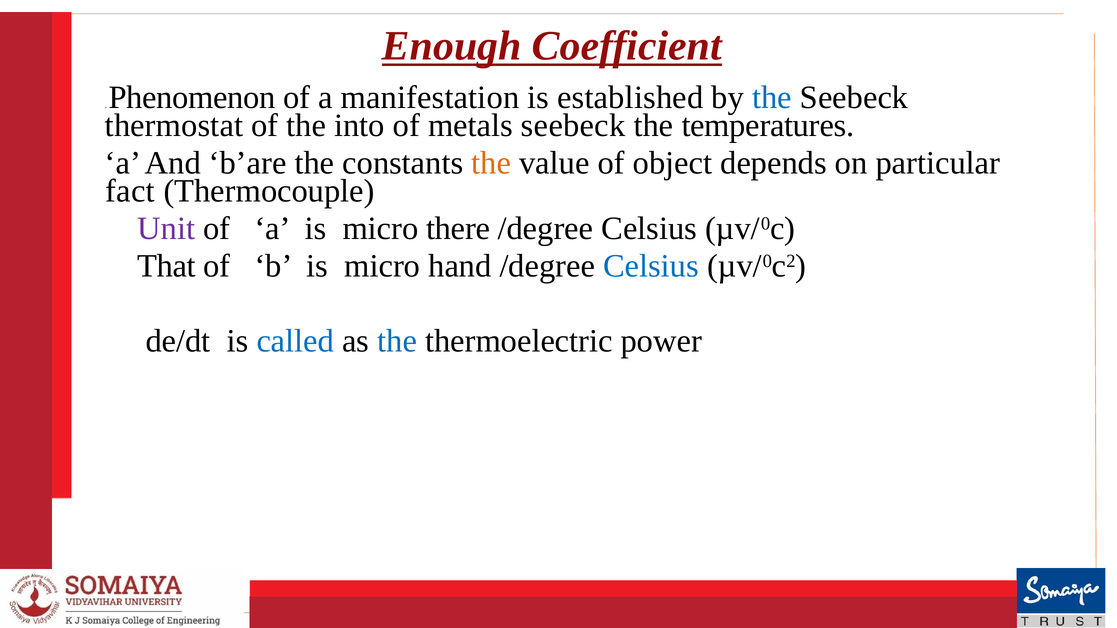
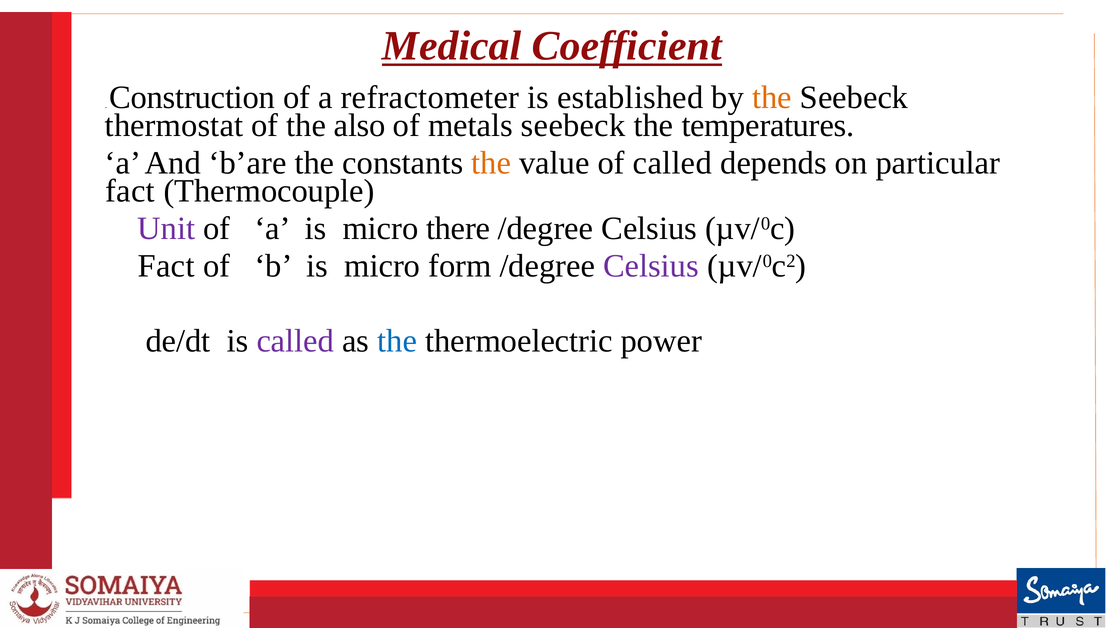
Enough: Enough -> Medical
Phenomenon: Phenomenon -> Construction
manifestation: manifestation -> refractometer
the at (772, 97) colour: blue -> orange
into: into -> also
of object: object -> called
That at (166, 266): That -> Fact
hand: hand -> form
Celsius at (651, 266) colour: blue -> purple
called at (295, 341) colour: blue -> purple
